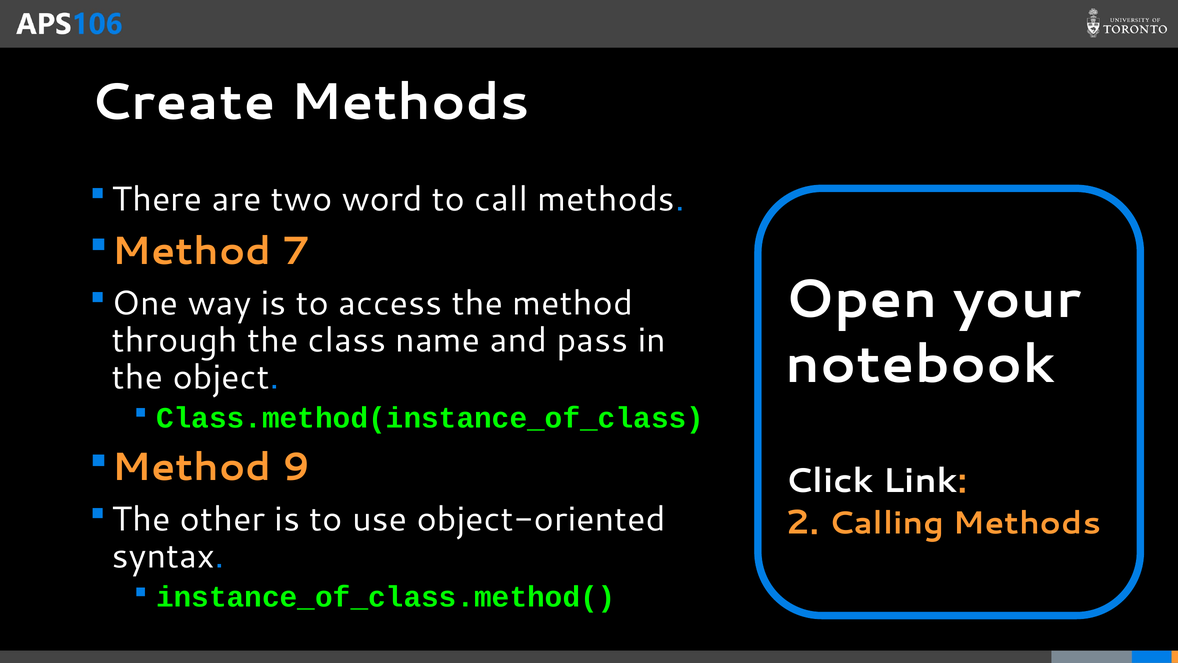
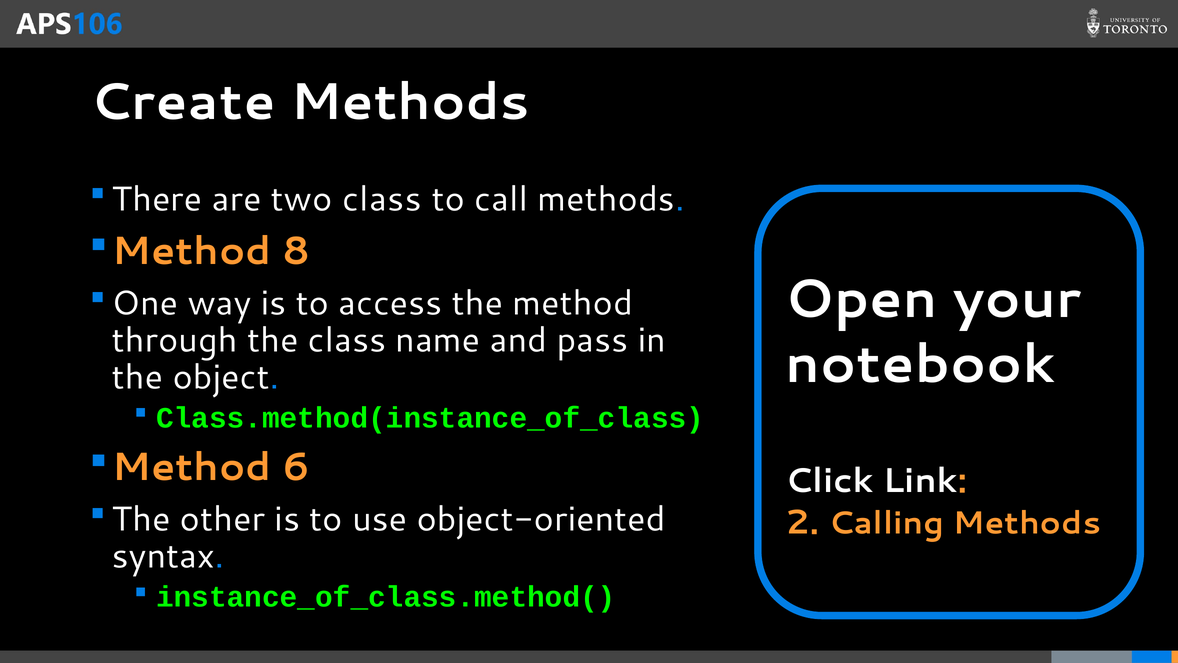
two word: word -> class
7: 7 -> 8
9: 9 -> 6
